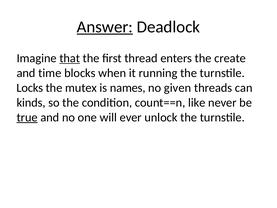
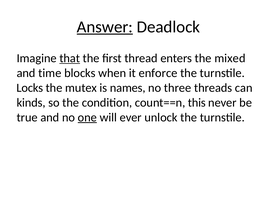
create: create -> mixed
running: running -> enforce
given: given -> three
like: like -> this
true underline: present -> none
one underline: none -> present
